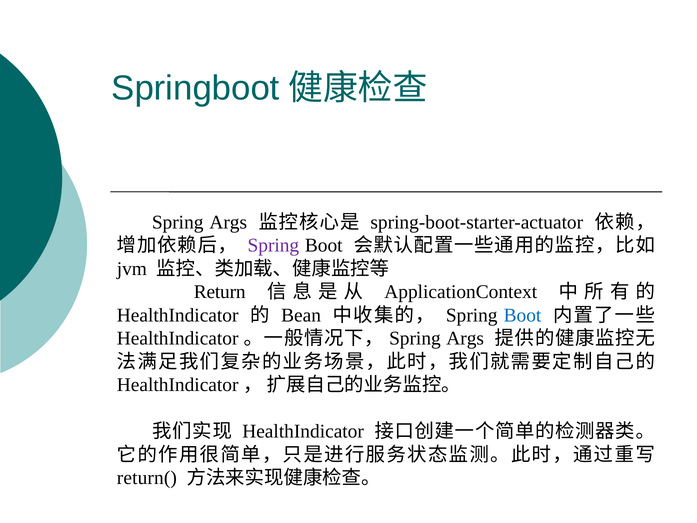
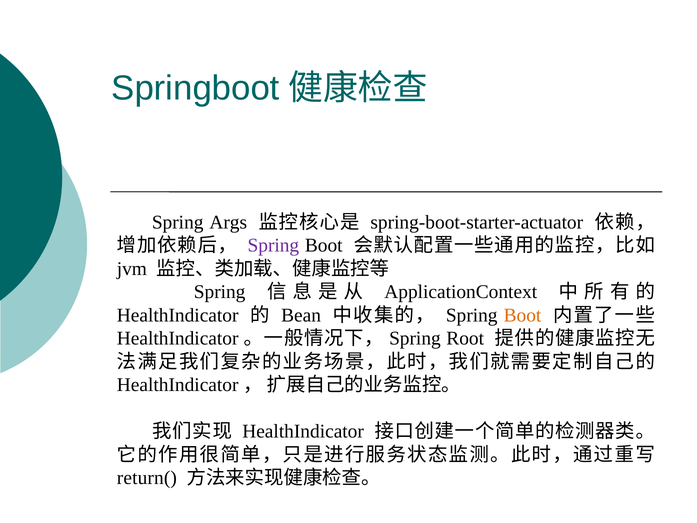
Return at (220, 292): Return -> Spring
Boot at (522, 315) colour: blue -> orange
Args at (465, 338): Args -> Root
